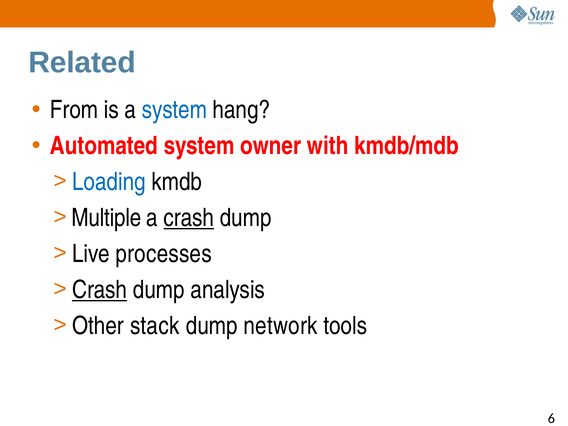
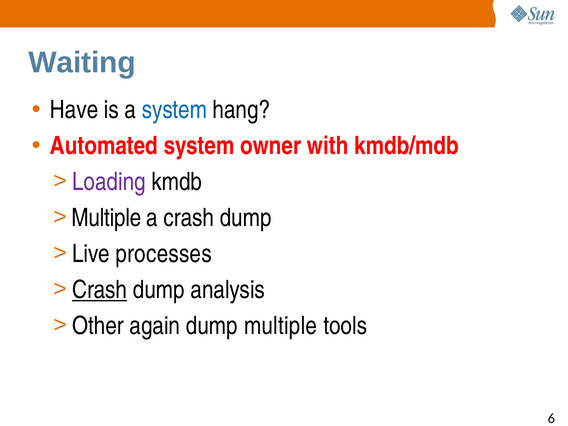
Related: Related -> Waiting
From: From -> Have
Loading colour: blue -> purple
crash at (189, 218) underline: present -> none
stack: stack -> again
dump network: network -> multiple
